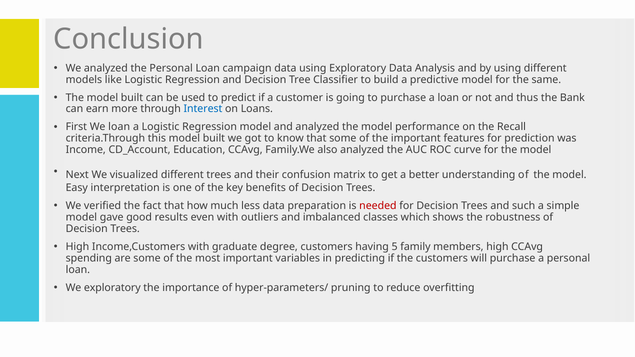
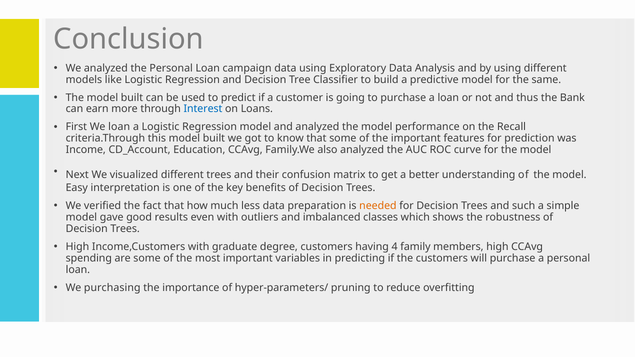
needed colour: red -> orange
5: 5 -> 4
We exploratory: exploratory -> purchasing
